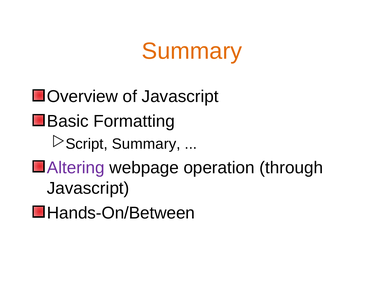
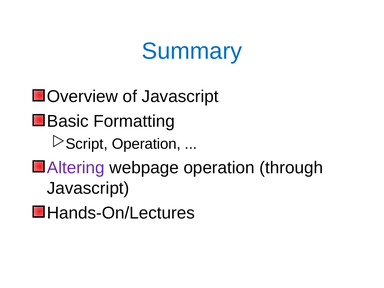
Summary at (192, 51) colour: orange -> blue
Summary at (146, 144): Summary -> Operation
Hands-On/Between: Hands-On/Between -> Hands-On/Lectures
